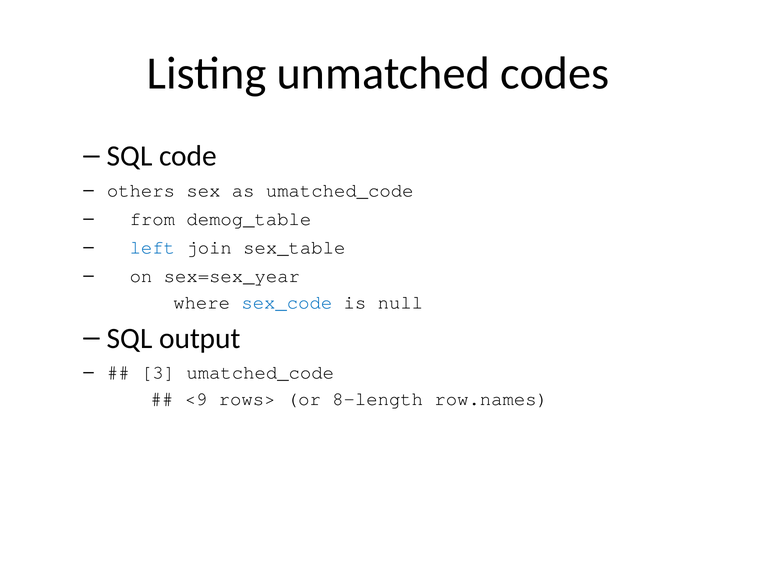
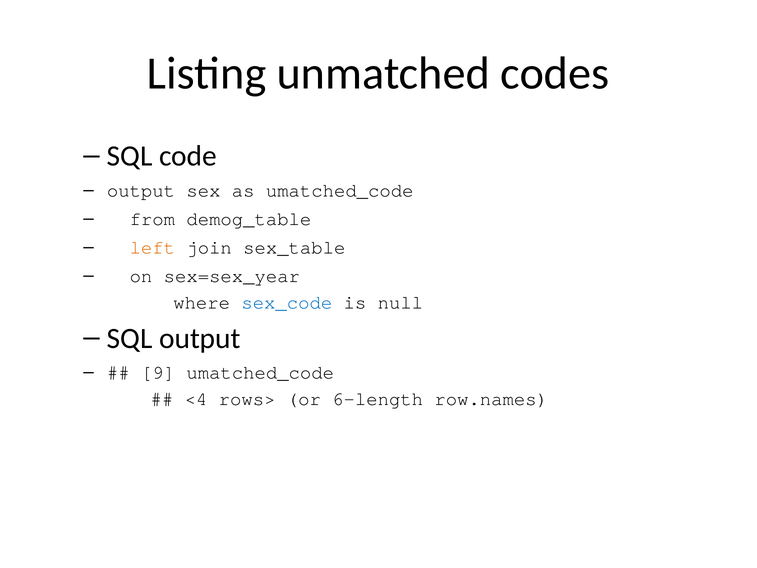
others at (141, 190): others -> output
left colour: blue -> orange
3: 3 -> 9
<9: <9 -> <4
8-length: 8-length -> 6-length
